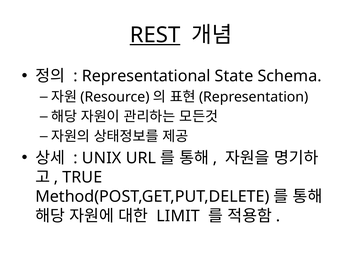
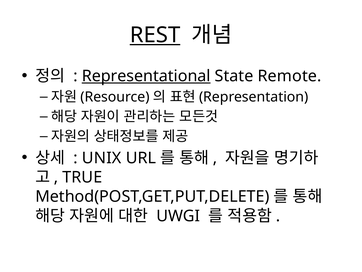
Representational underline: none -> present
Schema: Schema -> Remote
LIMIT: LIMIT -> UWGI
